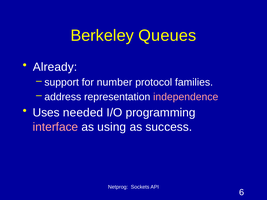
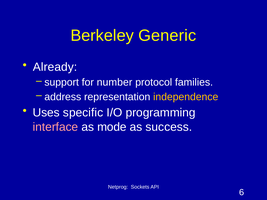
Queues: Queues -> Generic
independence colour: pink -> yellow
needed: needed -> specific
using: using -> mode
